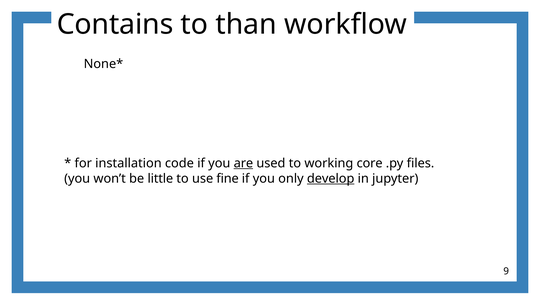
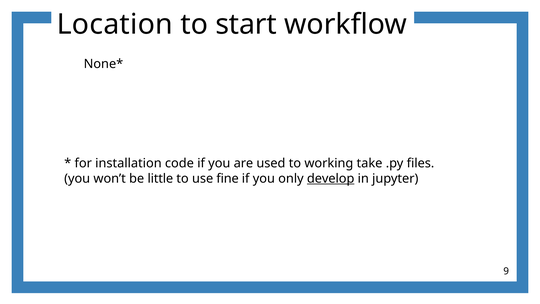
Contains: Contains -> Location
than: than -> start
are underline: present -> none
core: core -> take
